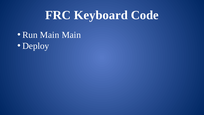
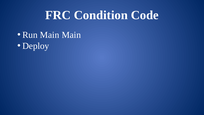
Keyboard: Keyboard -> Condition
